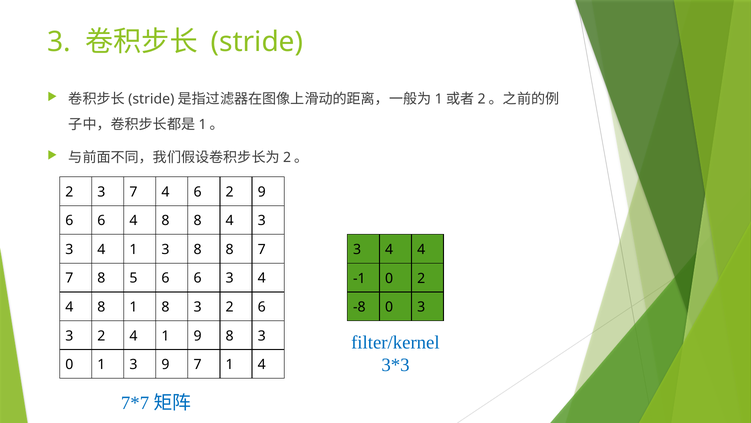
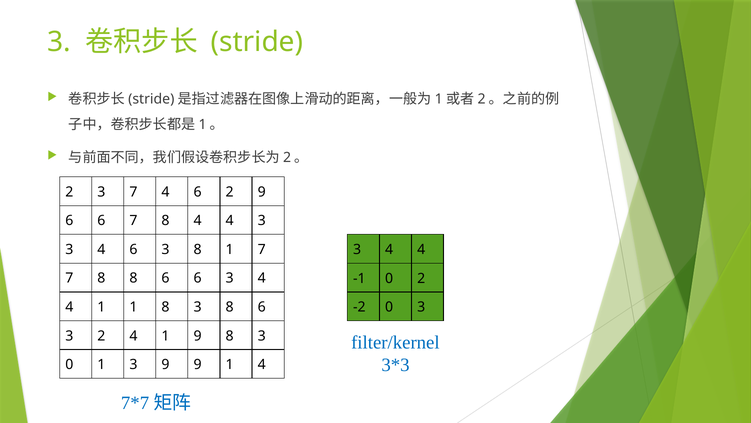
6 4: 4 -> 7
8 at (198, 220): 8 -> 4
3 4 1: 1 -> 6
3 8 8: 8 -> 1
8 5: 5 -> 8
8 at (101, 307): 8 -> 1
8 3 2: 2 -> 8
-8: -8 -> -2
9 7: 7 -> 9
